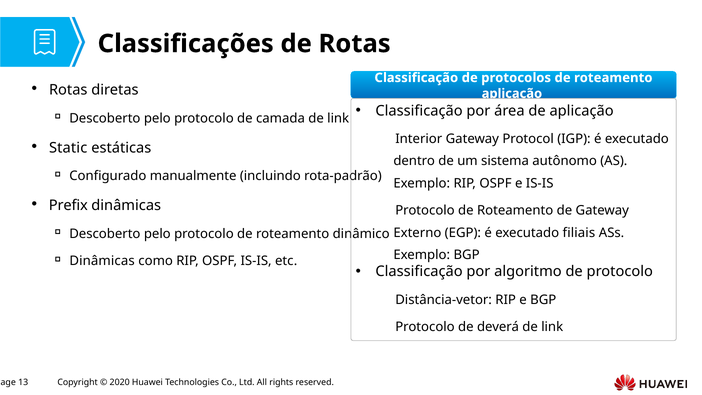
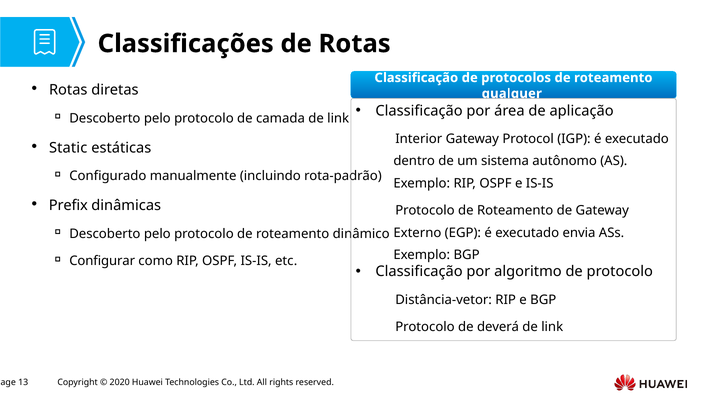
aplicação at (512, 94): aplicação -> qualquer
filiais: filiais -> envia
Dinâmicas at (102, 261): Dinâmicas -> Configurar
